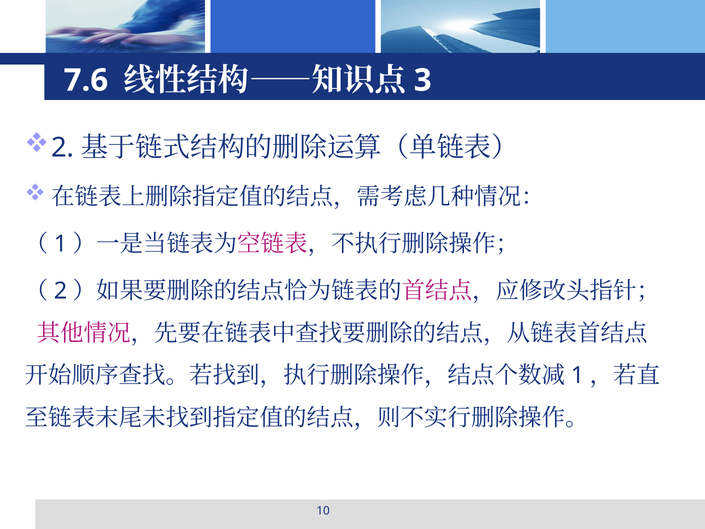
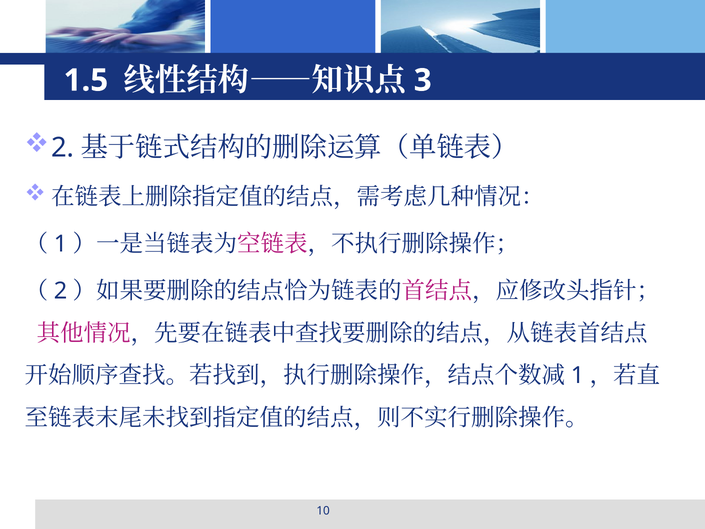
7.6: 7.6 -> 1.5
